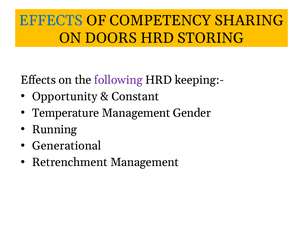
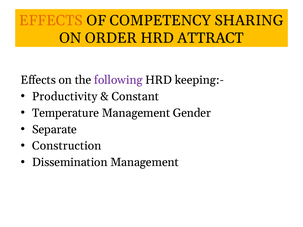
EFFECTS at (51, 20) colour: blue -> orange
DOORS: DOORS -> ORDER
STORING: STORING -> ATTRACT
Opportunity: Opportunity -> Productivity
Running: Running -> Separate
Generational: Generational -> Construction
Retrenchment: Retrenchment -> Dissemination
